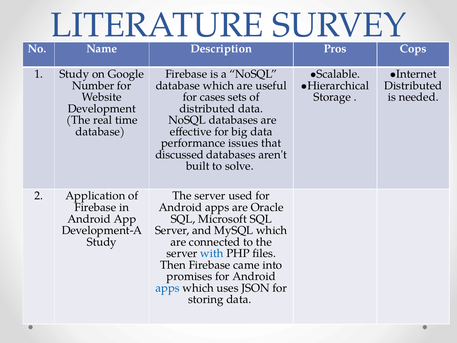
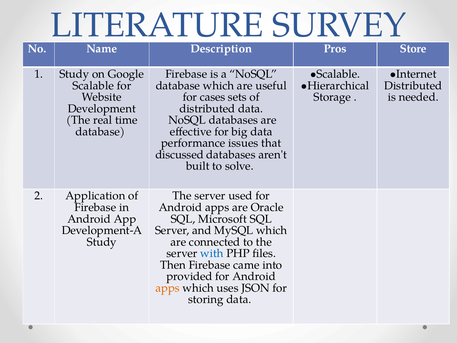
Cops: Cops -> Store
Number at (93, 86): Number -> Scalable
promises: promises -> provided
apps at (168, 288) colour: blue -> orange
